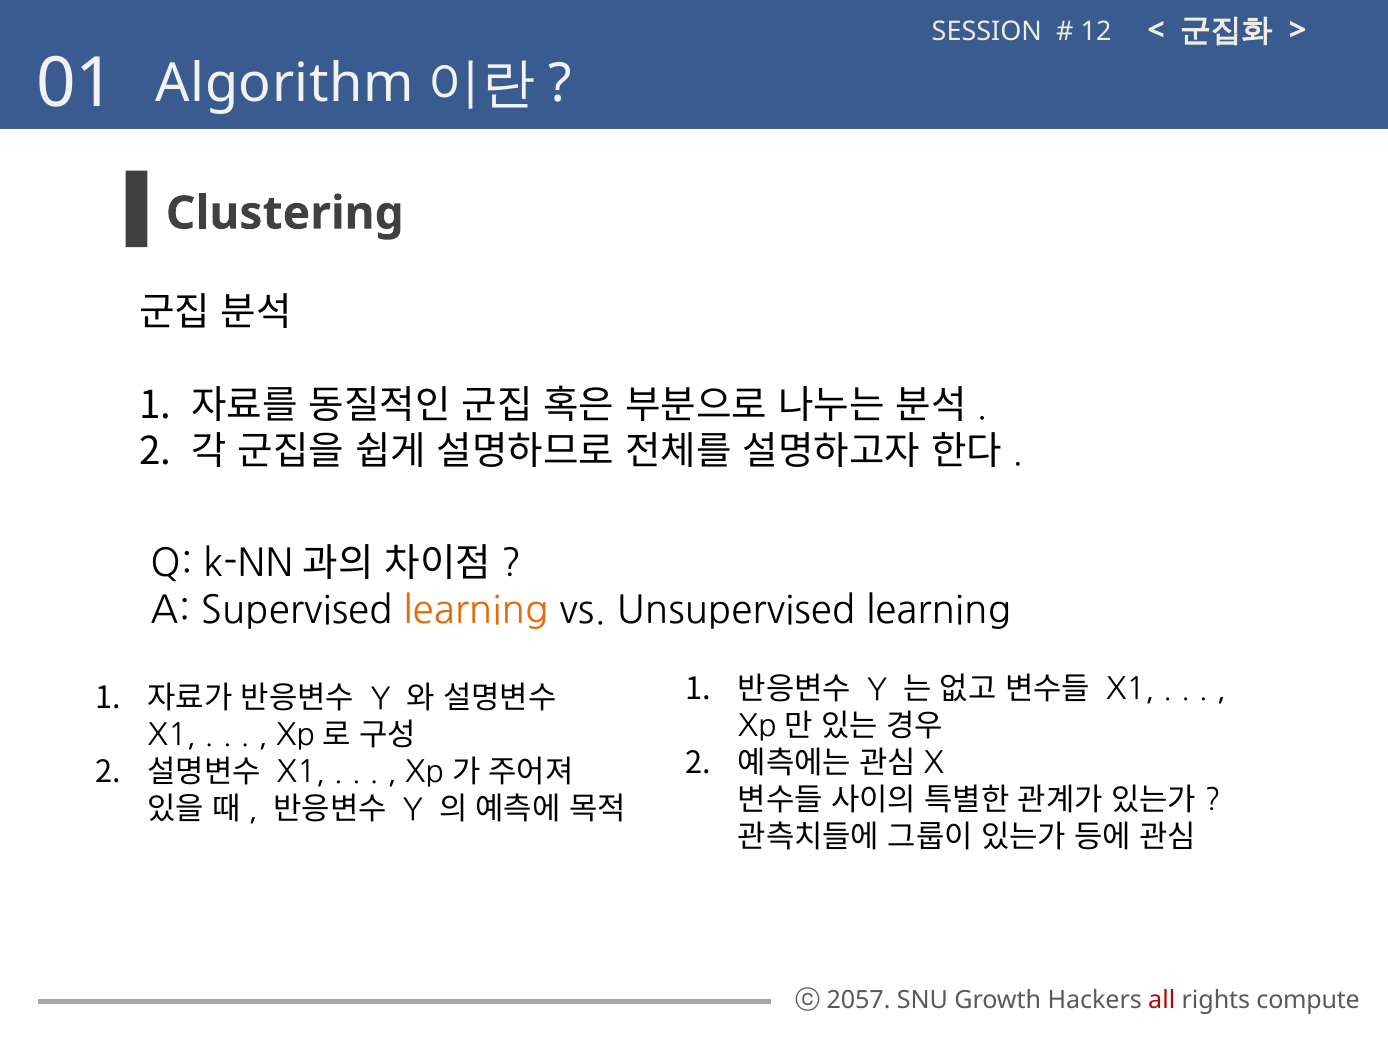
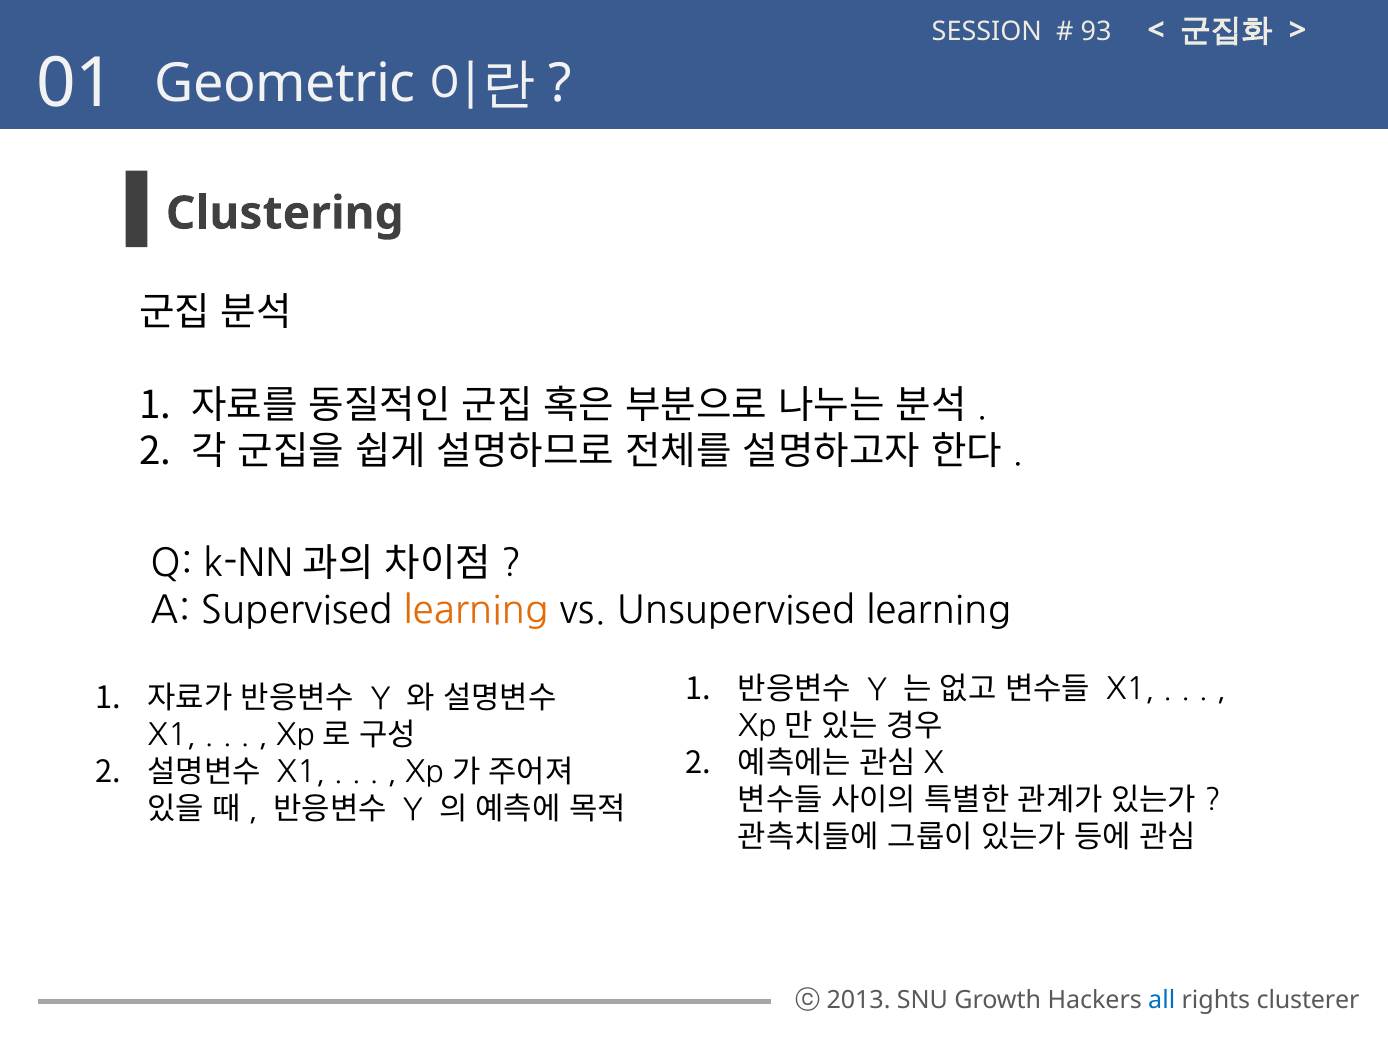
12: 12 -> 93
Algorithm: Algorithm -> Geometric
2057: 2057 -> 2013
all colour: red -> blue
compute: compute -> clusterer
